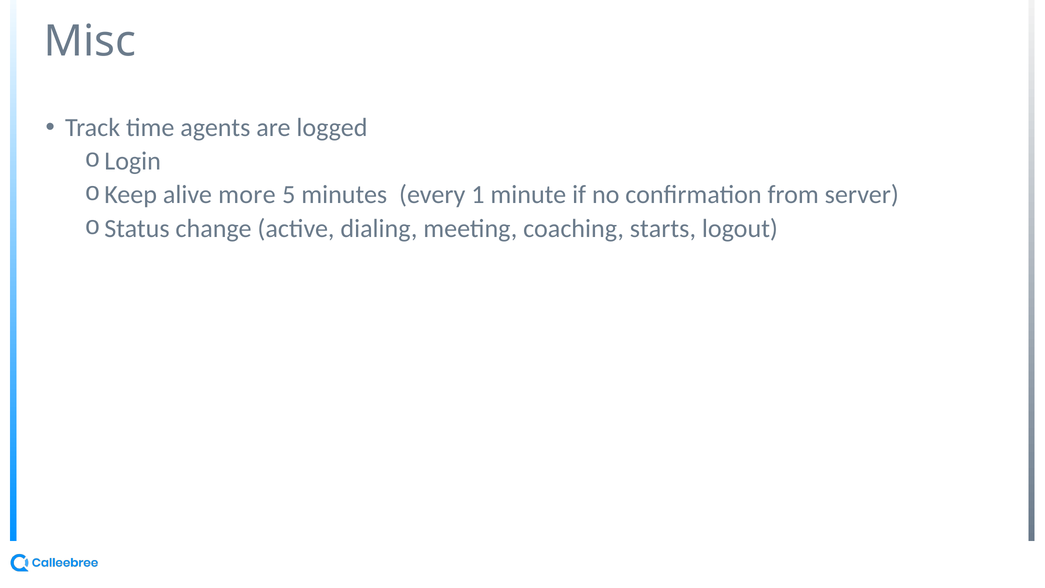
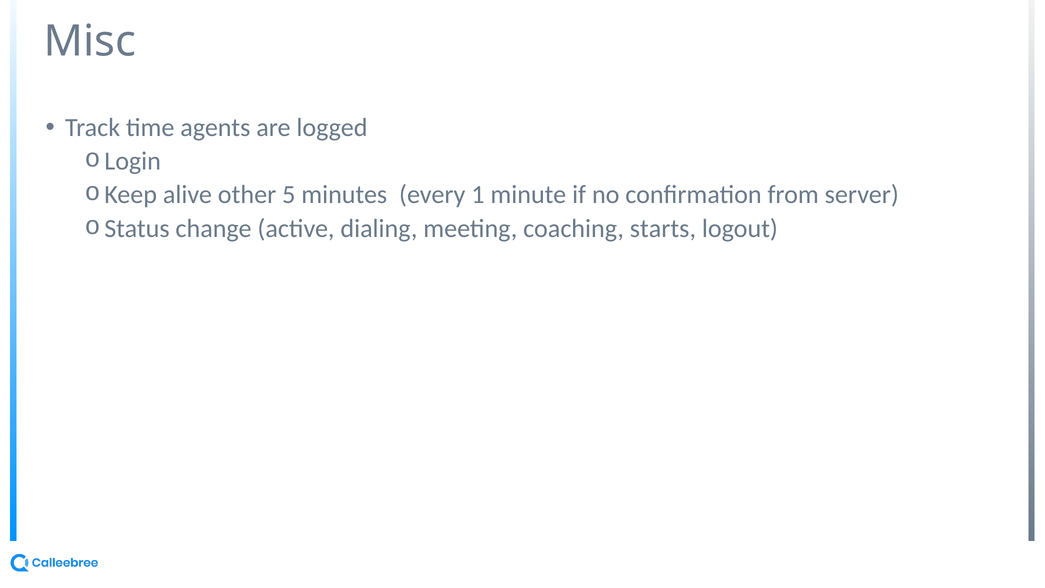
more: more -> other
